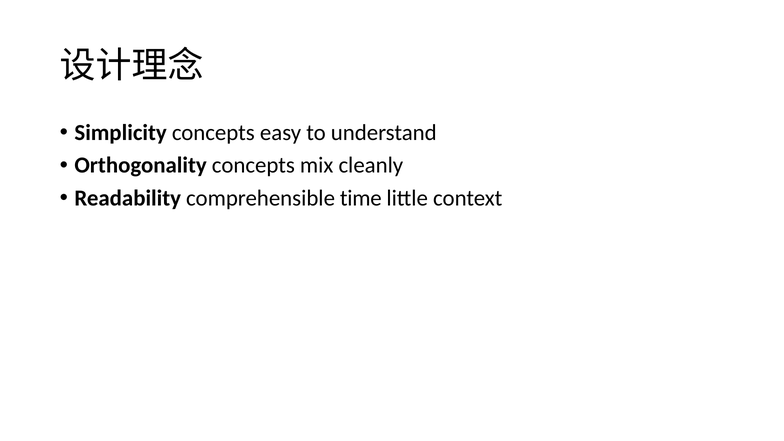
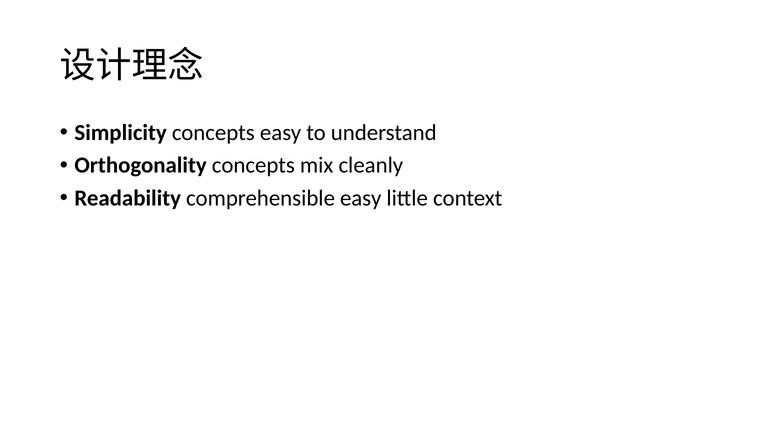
comprehensible time: time -> easy
